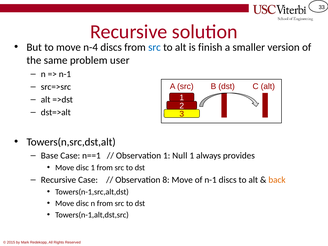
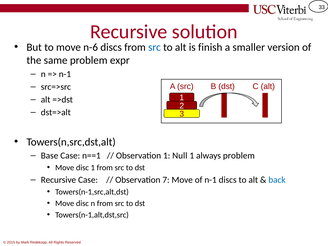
n-4: n-4 -> n-6
user: user -> expr
always provides: provides -> problem
8: 8 -> 7
back colour: orange -> blue
